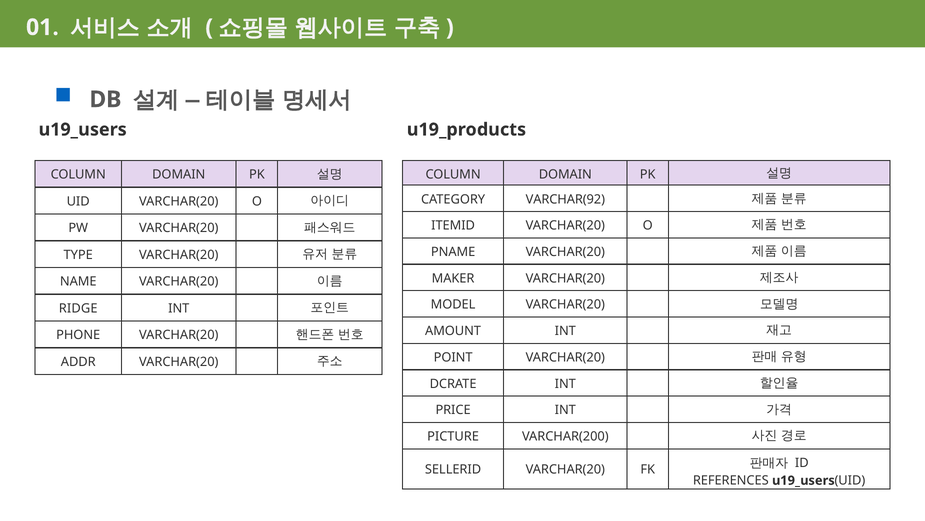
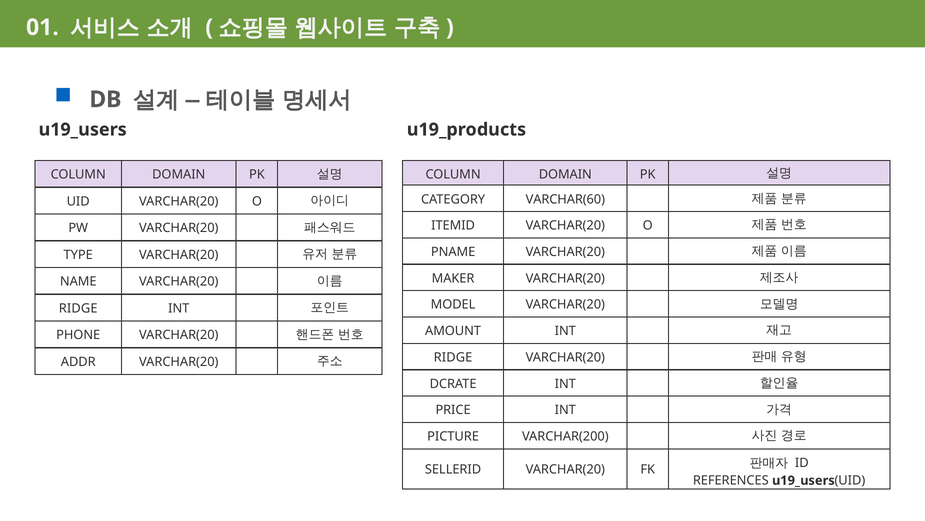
VARCHAR(92: VARCHAR(92 -> VARCHAR(60
POINT at (453, 357): POINT -> RIDGE
